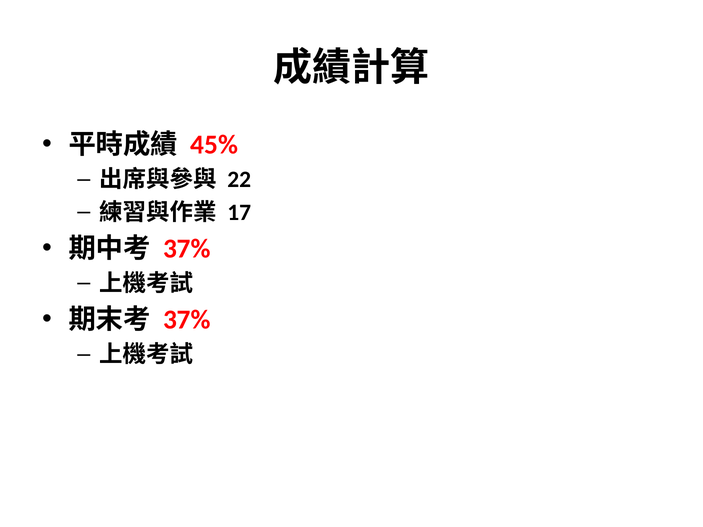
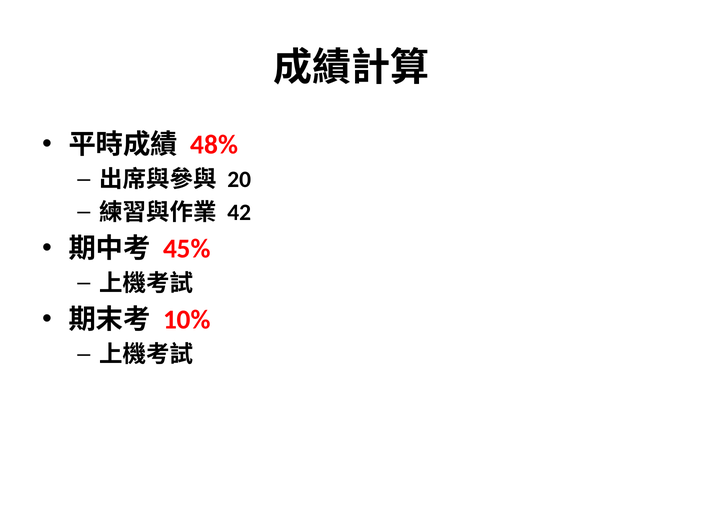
45%: 45% -> 48%
22: 22 -> 20
17: 17 -> 42
37% at (187, 249): 37% -> 45%
37% at (187, 320): 37% -> 10%
